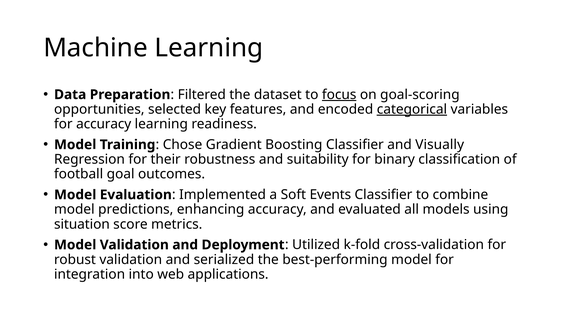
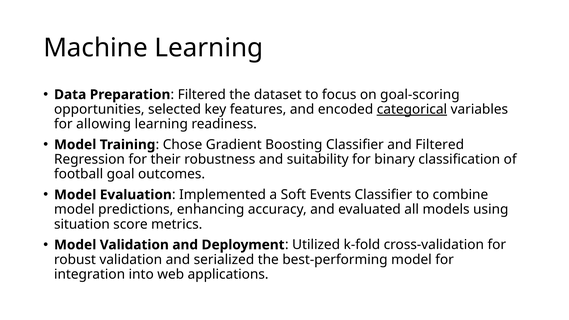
focus underline: present -> none
for accuracy: accuracy -> allowing
and Visually: Visually -> Filtered
